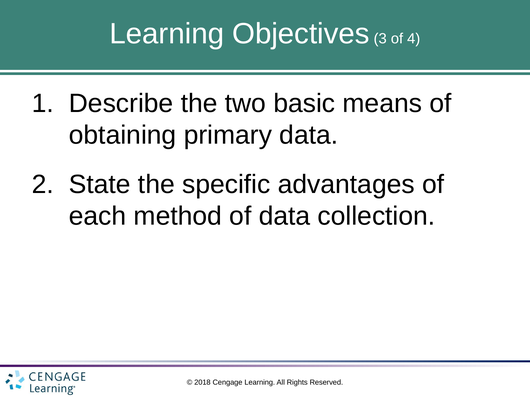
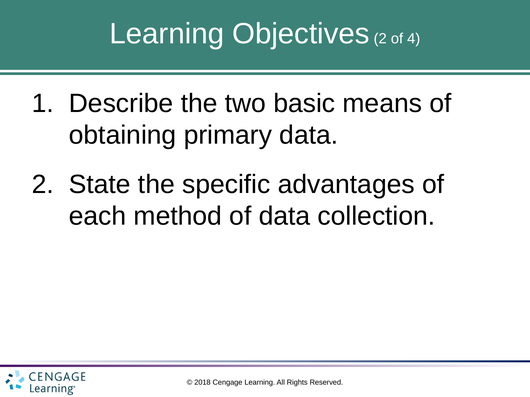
Objectives 3: 3 -> 2
